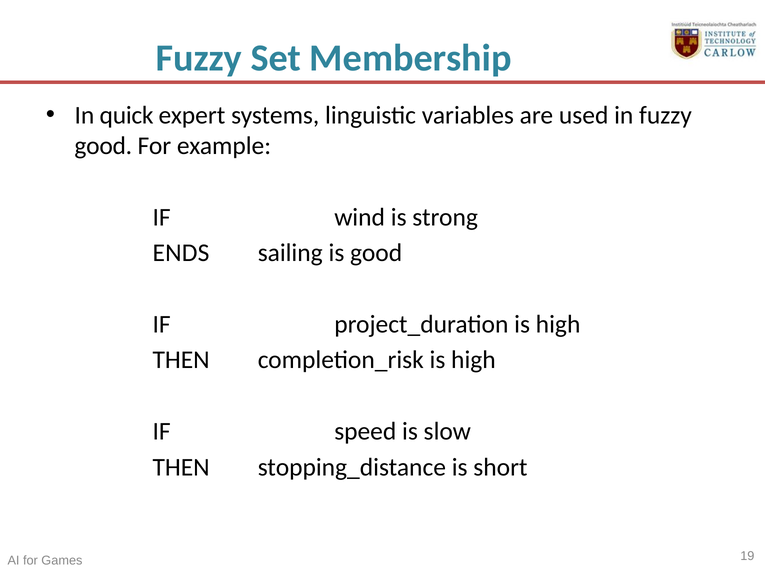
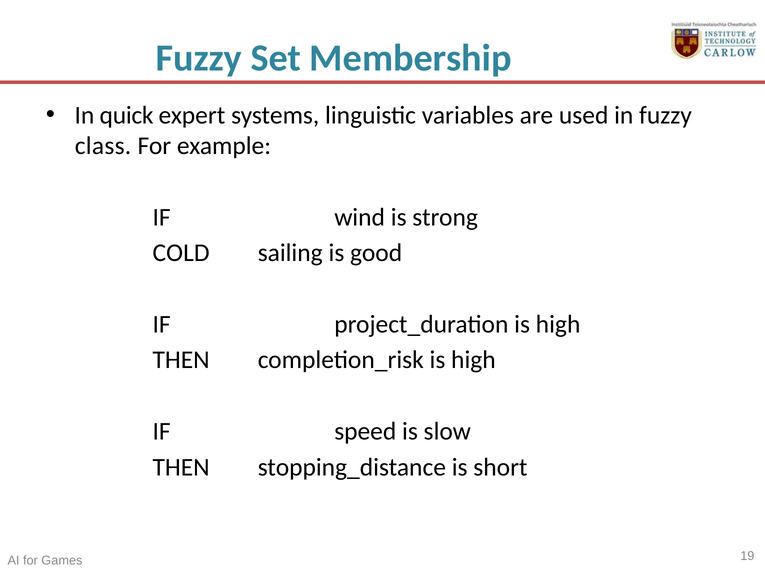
good at (103, 146): good -> class
ENDS: ENDS -> COLD
